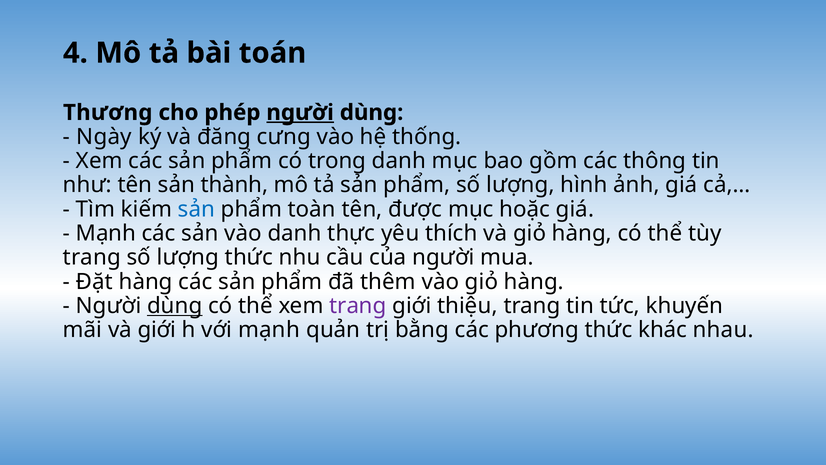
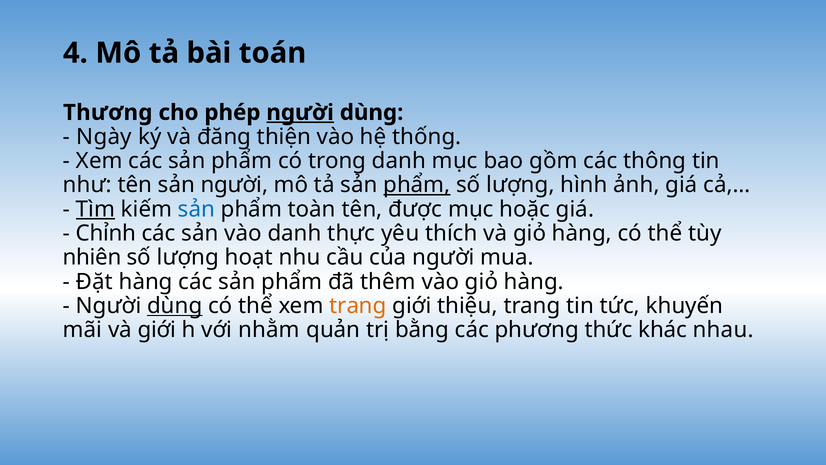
cưng: cưng -> thiện
sản thành: thành -> người
phẩm at (417, 185) underline: none -> present
Tìm underline: none -> present
Mạnh at (106, 233): Mạnh -> Chỉnh
trang at (92, 257): trang -> nhiên
lượng thức: thức -> hoạt
trang at (358, 306) colour: purple -> orange
với mạnh: mạnh -> nhằm
